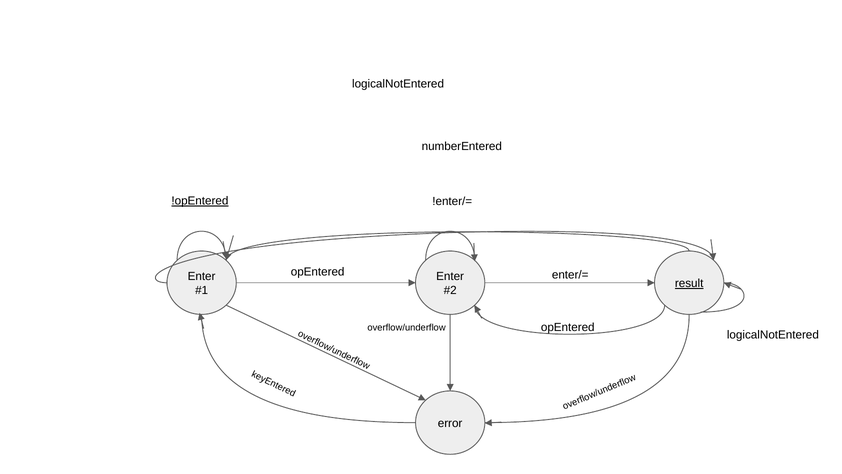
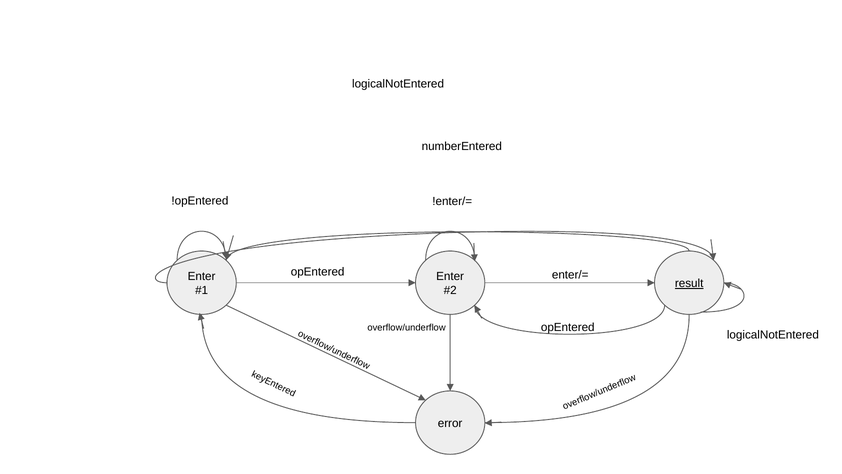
!opEntered underline: present -> none
